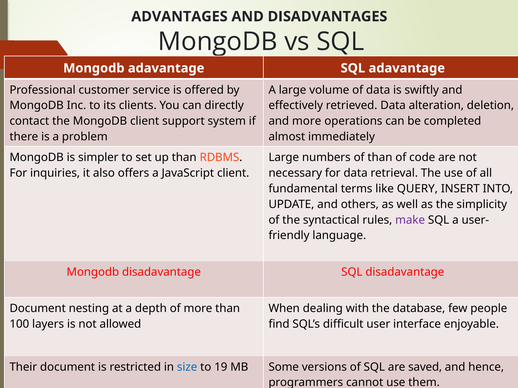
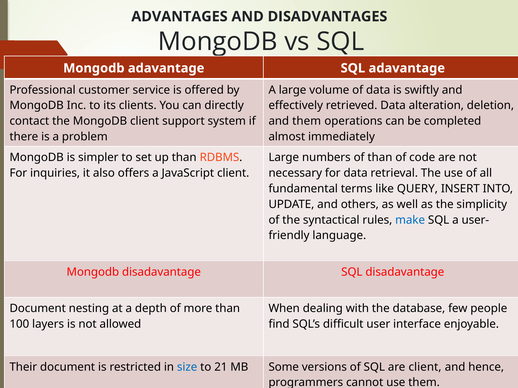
and more: more -> them
make colour: purple -> blue
19: 19 -> 21
are saved: saved -> client
